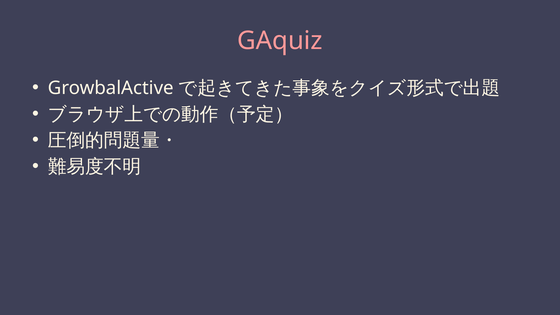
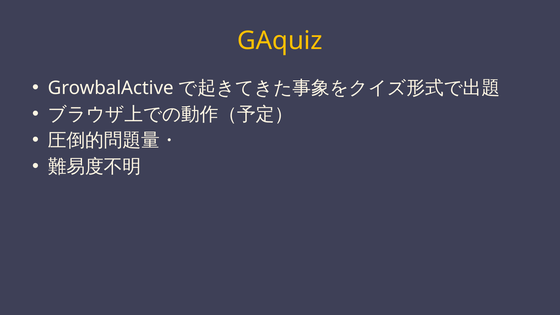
GAquiz colour: pink -> yellow
